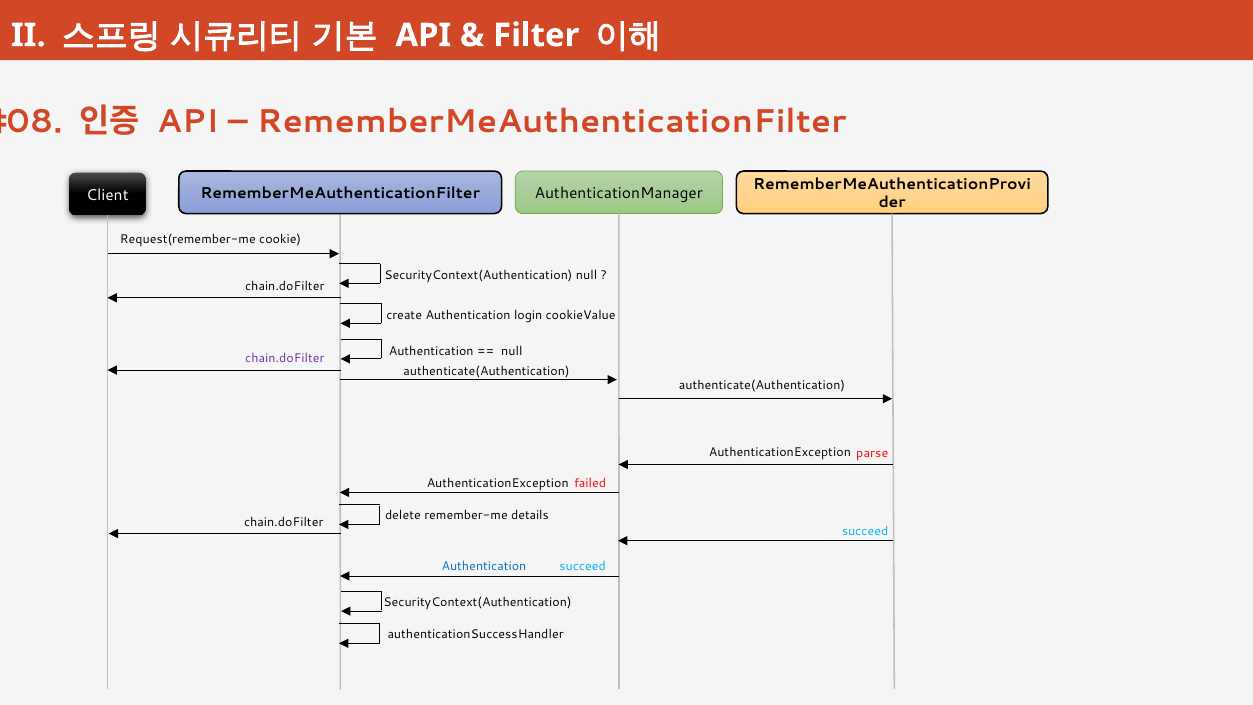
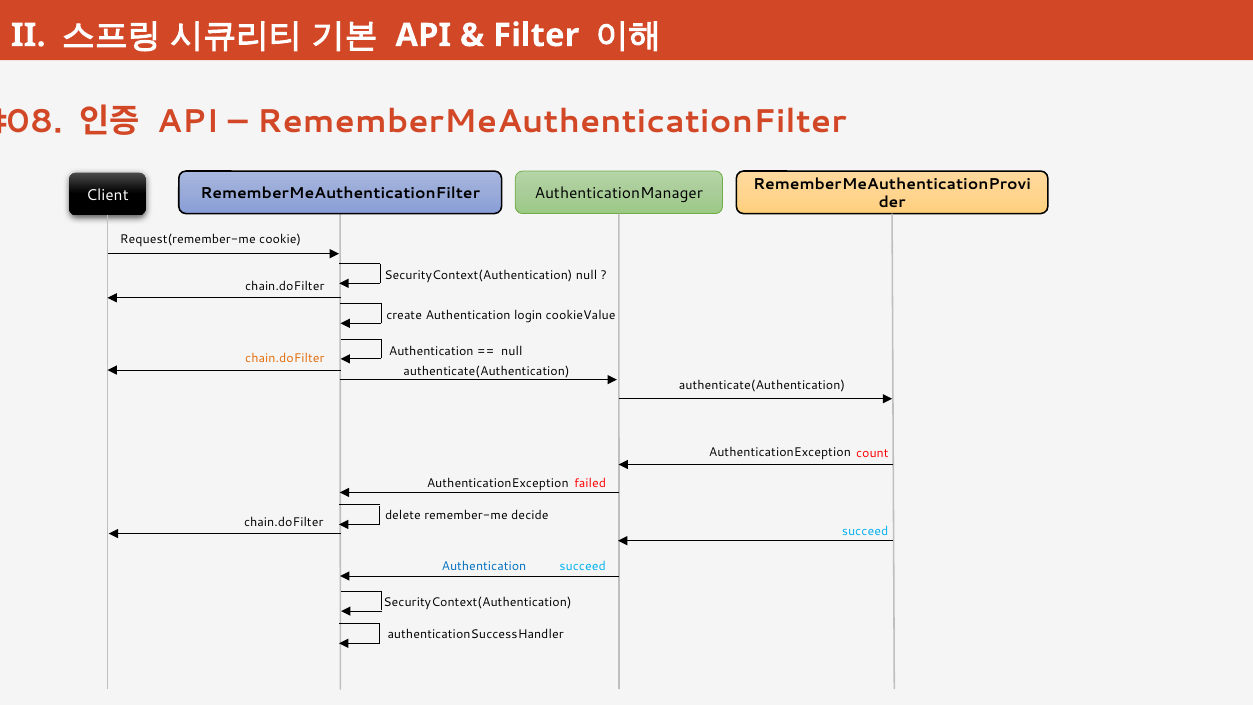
chain.doFilter at (285, 359) colour: purple -> orange
parse: parse -> count
details: details -> decide
